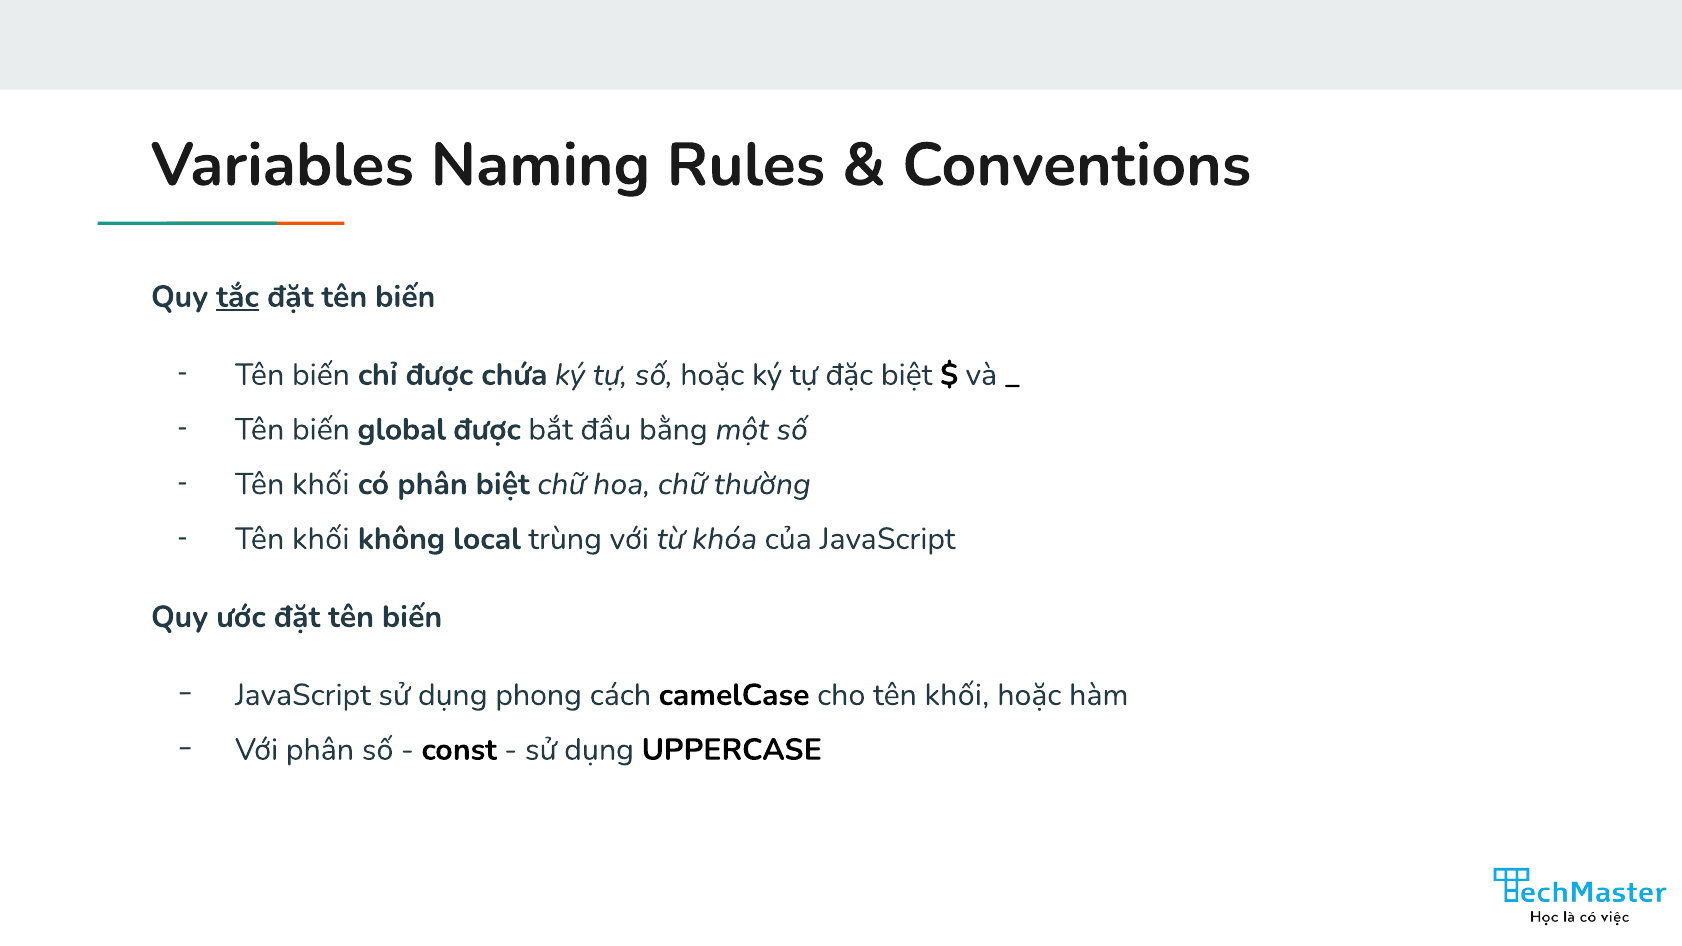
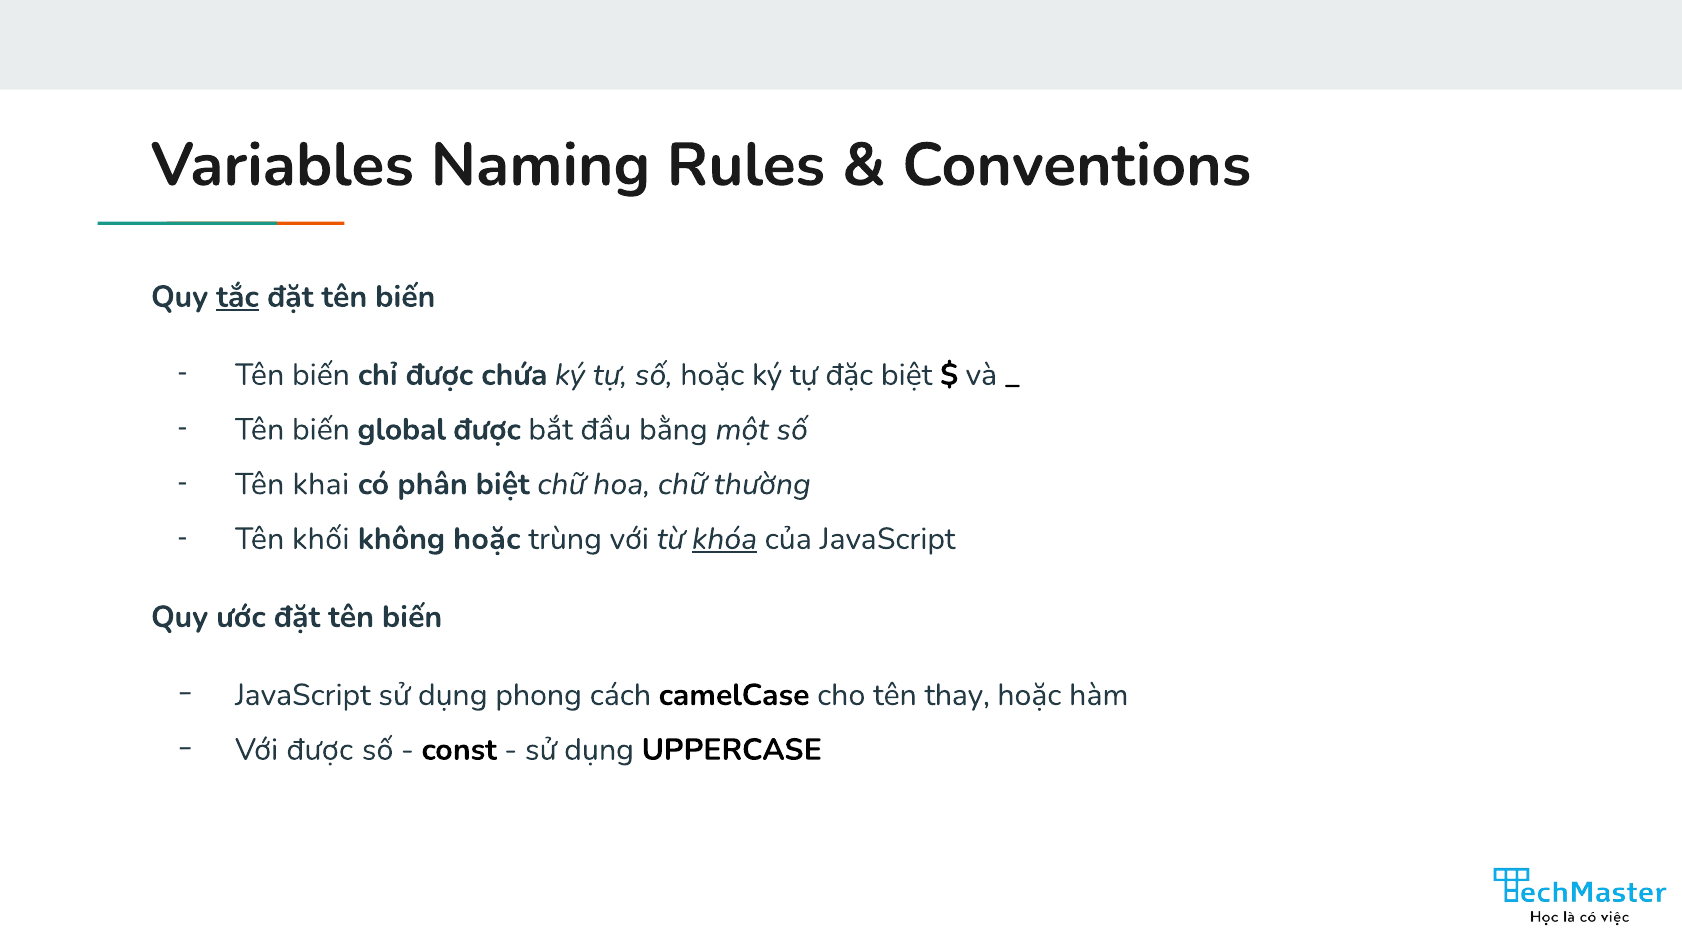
khối at (321, 484): khối -> khai
không local: local -> hoặc
khóa underline: none -> present
cho tên khối: khối -> thay
Với phân: phân -> được
